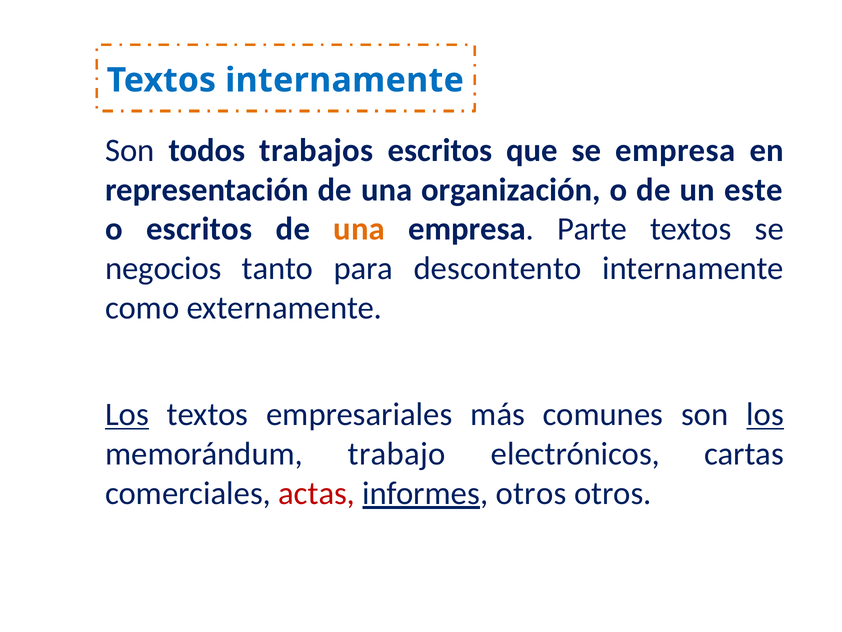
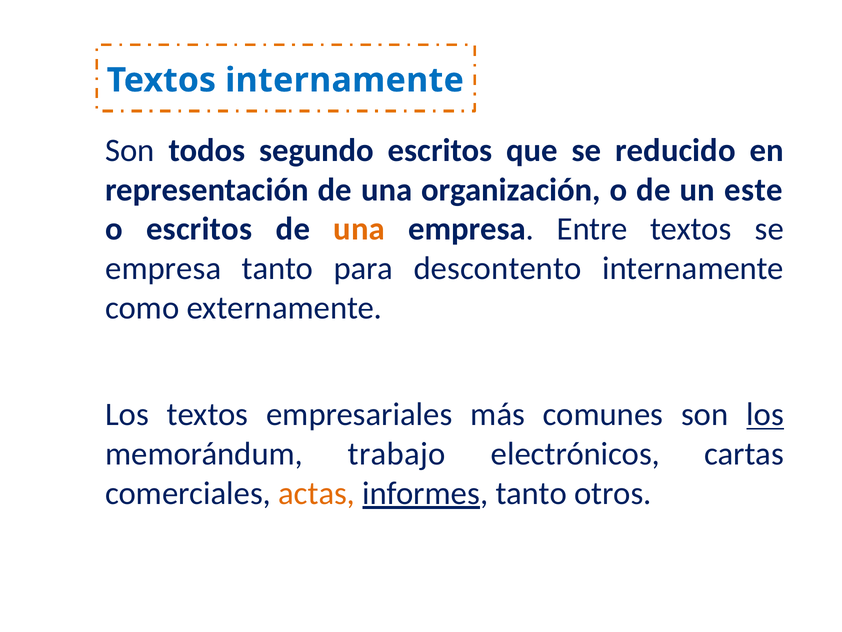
trabajos: trabajos -> segundo
se empresa: empresa -> reducido
Parte: Parte -> Entre
negocios at (163, 268): negocios -> empresa
Los at (127, 414) underline: present -> none
actas colour: red -> orange
informes otros: otros -> tanto
